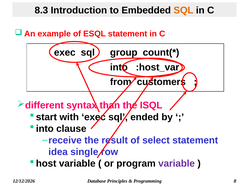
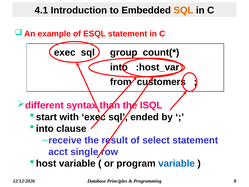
8.3: 8.3 -> 4.1
idea: idea -> acct
variable at (177, 163) colour: purple -> blue
